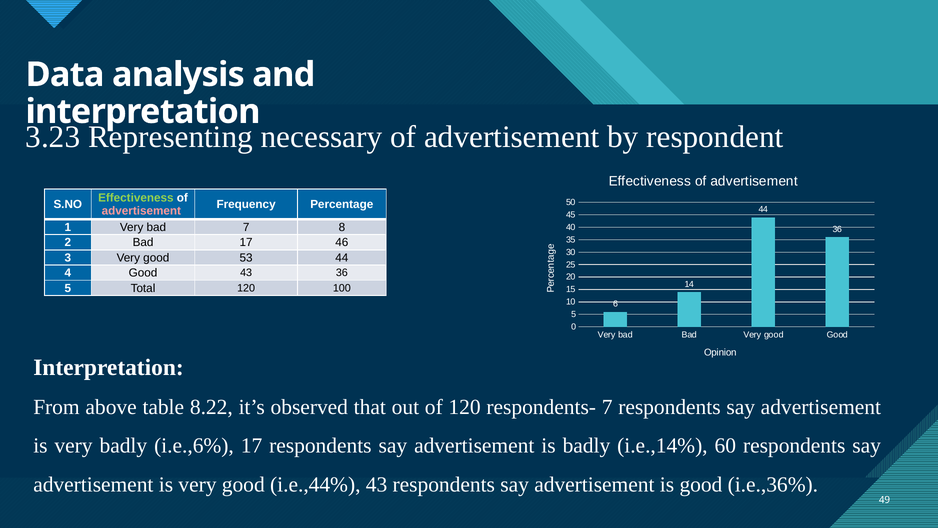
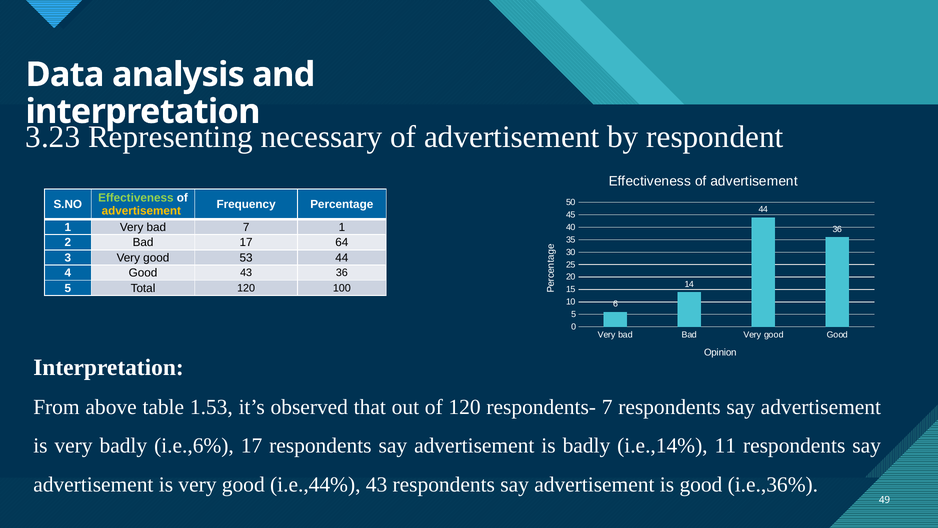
advertisement at (141, 211) colour: pink -> yellow
7 8: 8 -> 1
46: 46 -> 64
8.22: 8.22 -> 1.53
60: 60 -> 11
